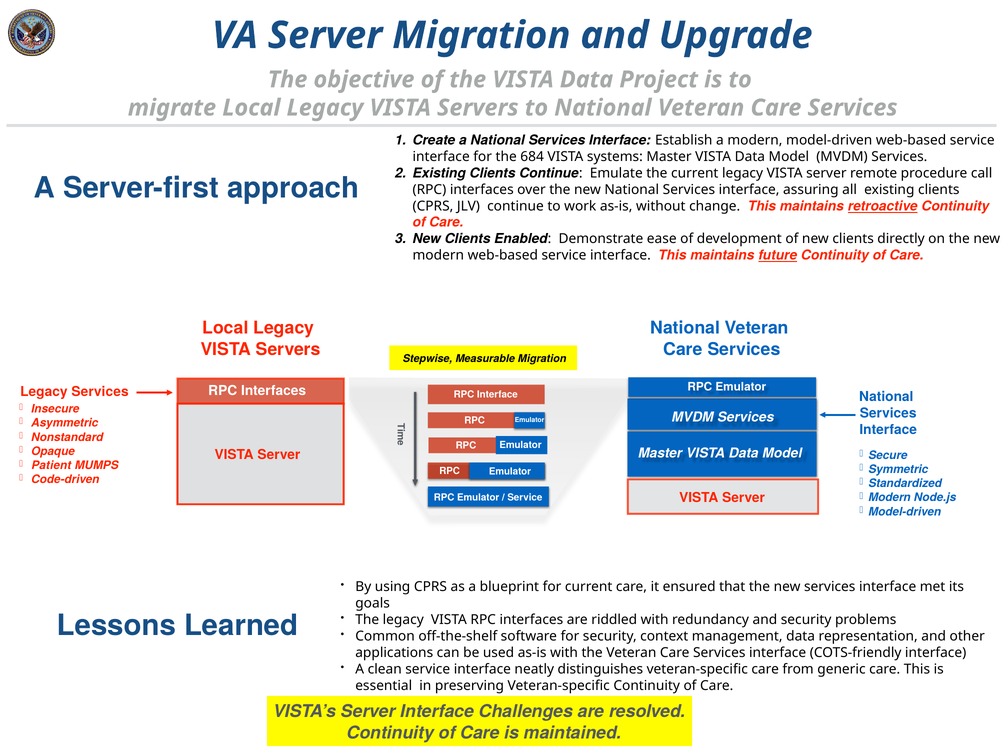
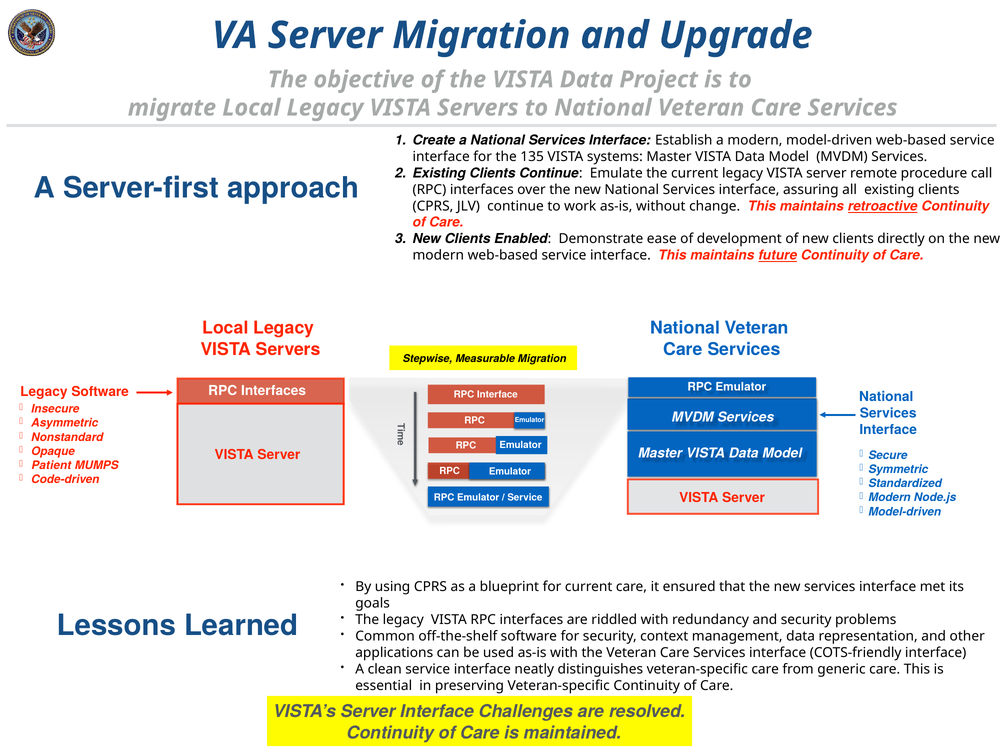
684: 684 -> 135
Legacy Services: Services -> Software
